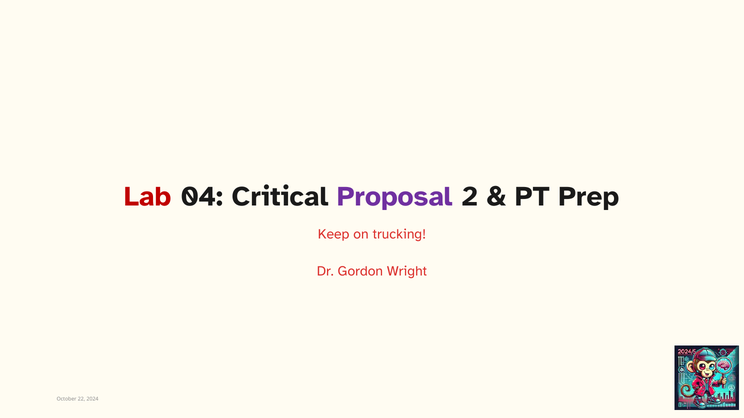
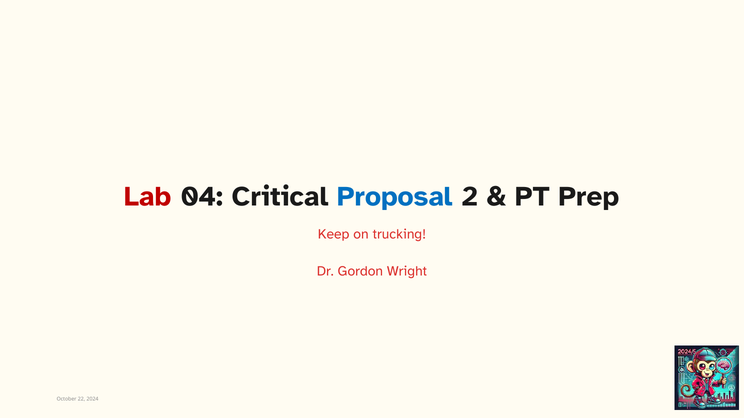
Proposal colour: purple -> blue
